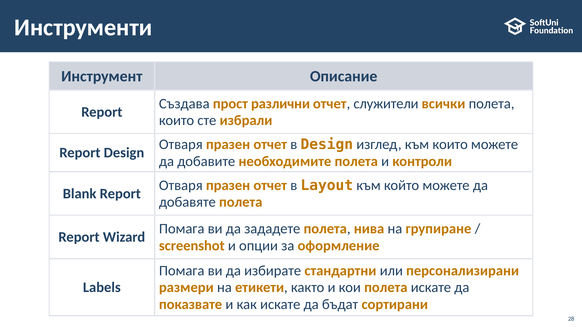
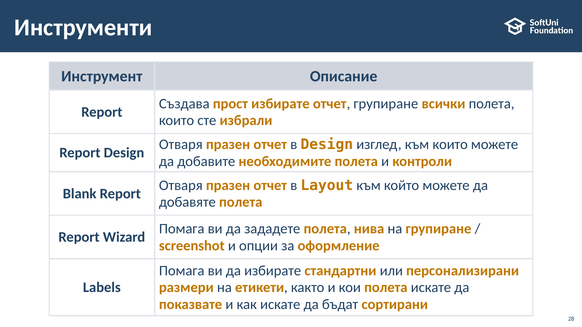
прост различни: различни -> избирате
отчет служители: служители -> групиране
